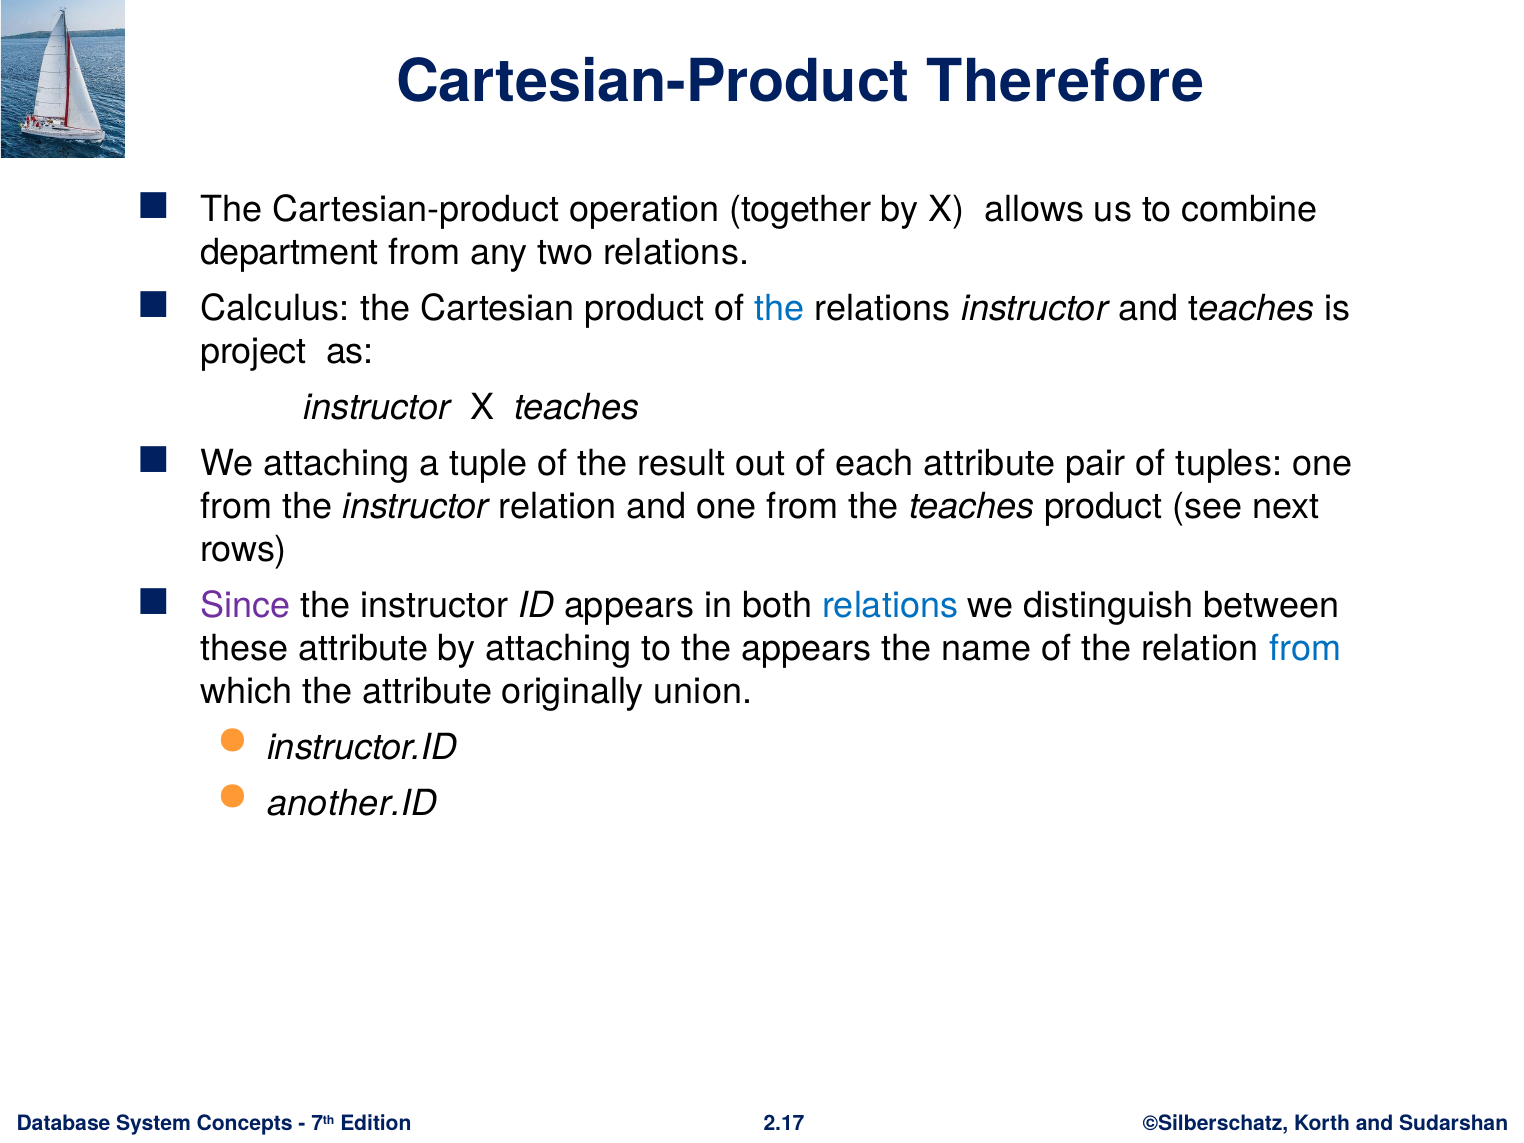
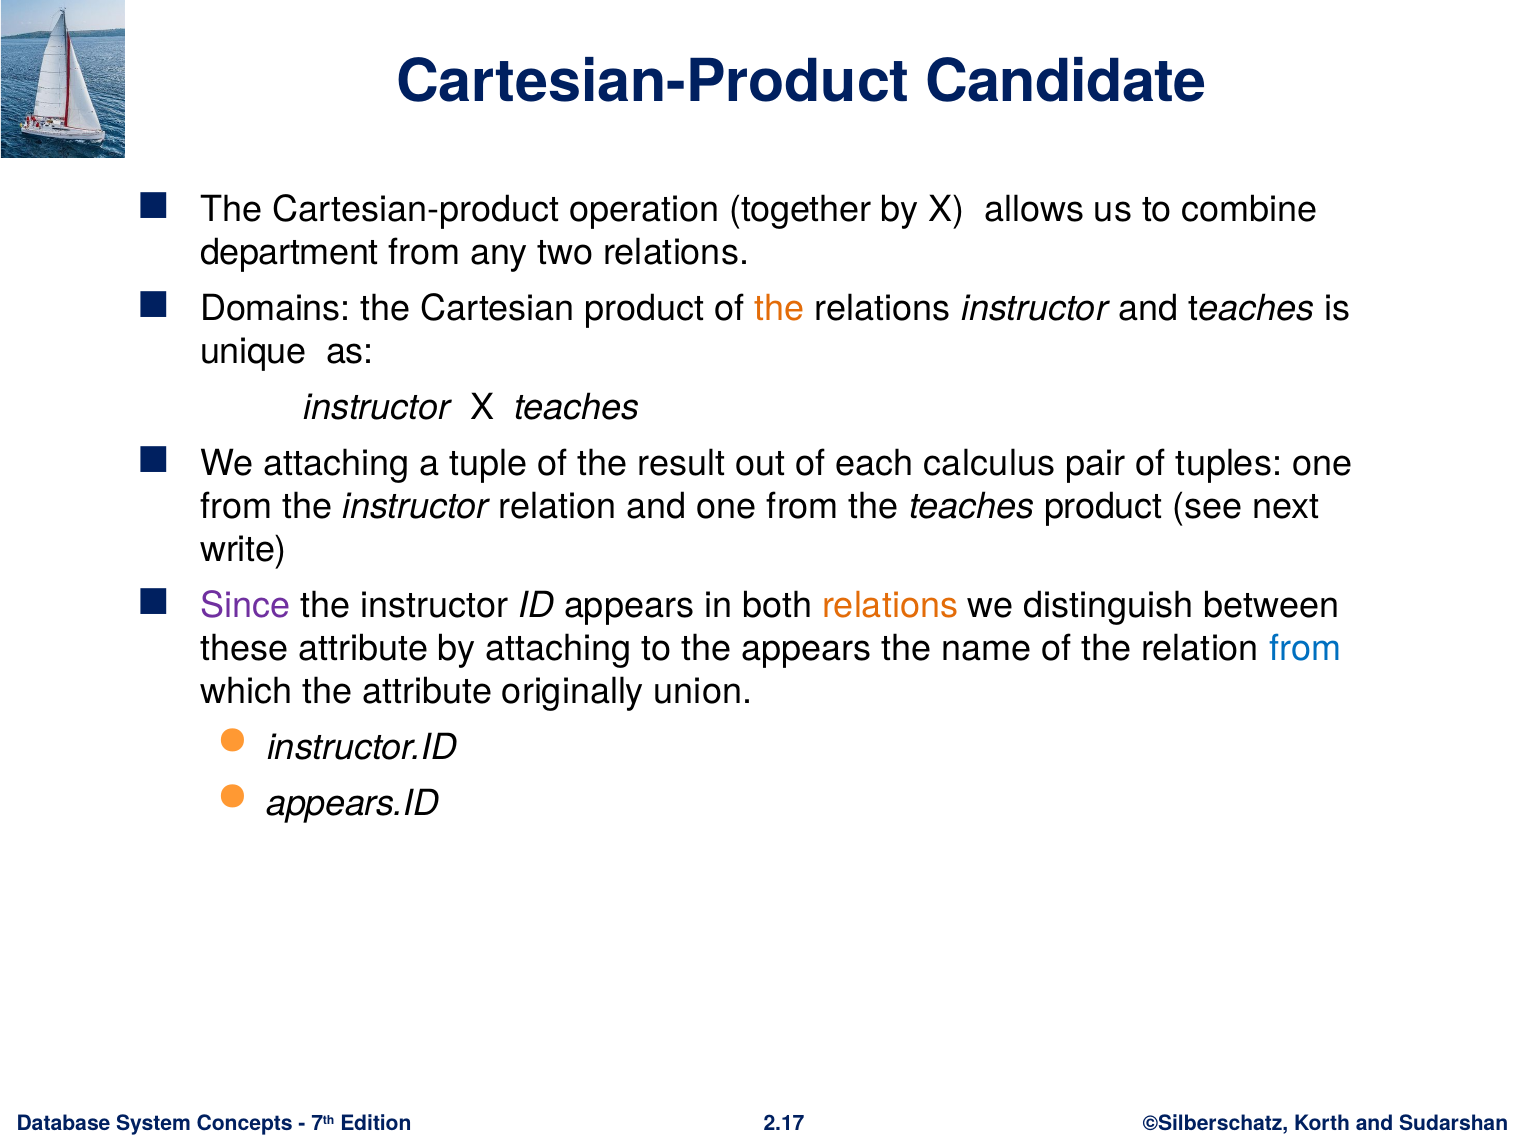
Therefore: Therefore -> Candidate
Calculus: Calculus -> Domains
the at (780, 308) colour: blue -> orange
project: project -> unique
each attribute: attribute -> calculus
rows: rows -> write
relations at (890, 605) colour: blue -> orange
another.ID: another.ID -> appears.ID
